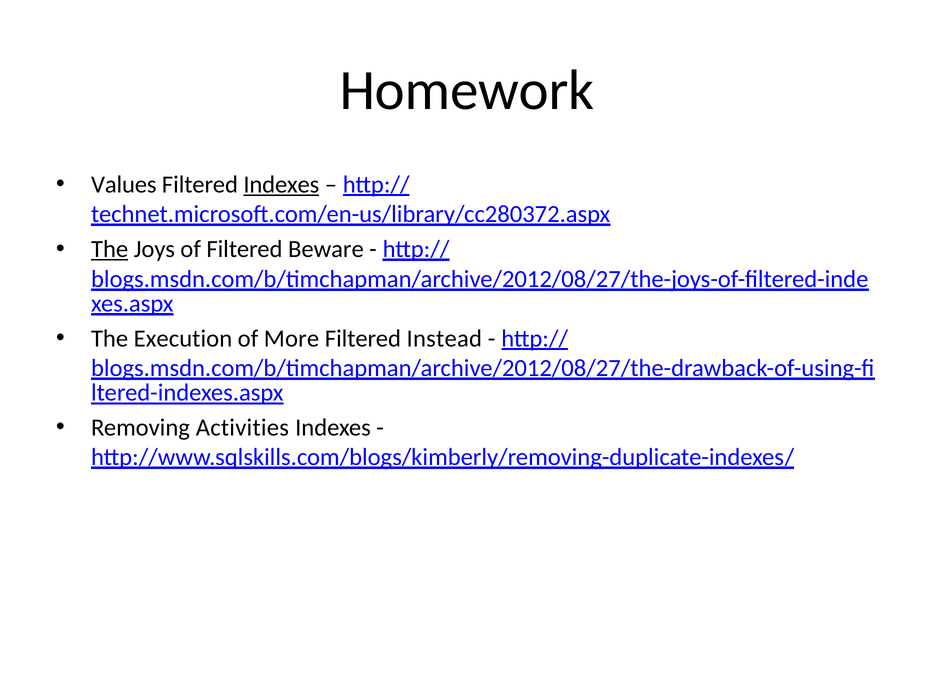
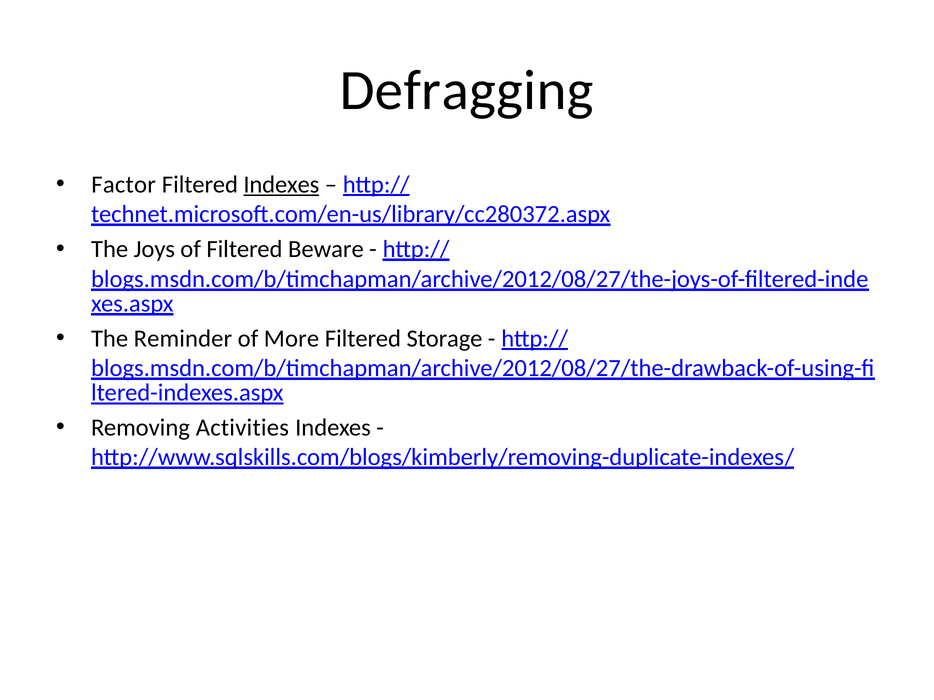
Homework: Homework -> Defragging
Values: Values -> Factor
The at (110, 249) underline: present -> none
Execution: Execution -> Reminder
Instead: Instead -> Storage
